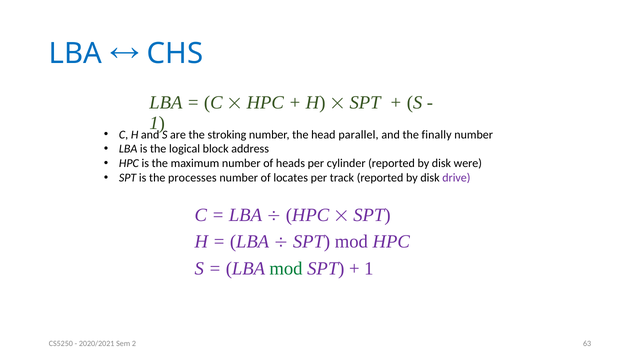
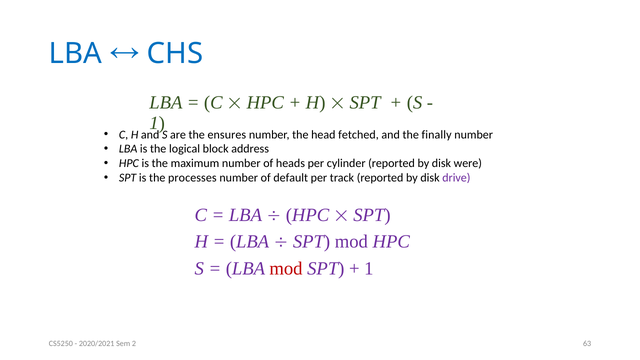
stroking: stroking -> ensures
parallel: parallel -> fetched
locates: locates -> default
mod at (286, 269) colour: green -> red
